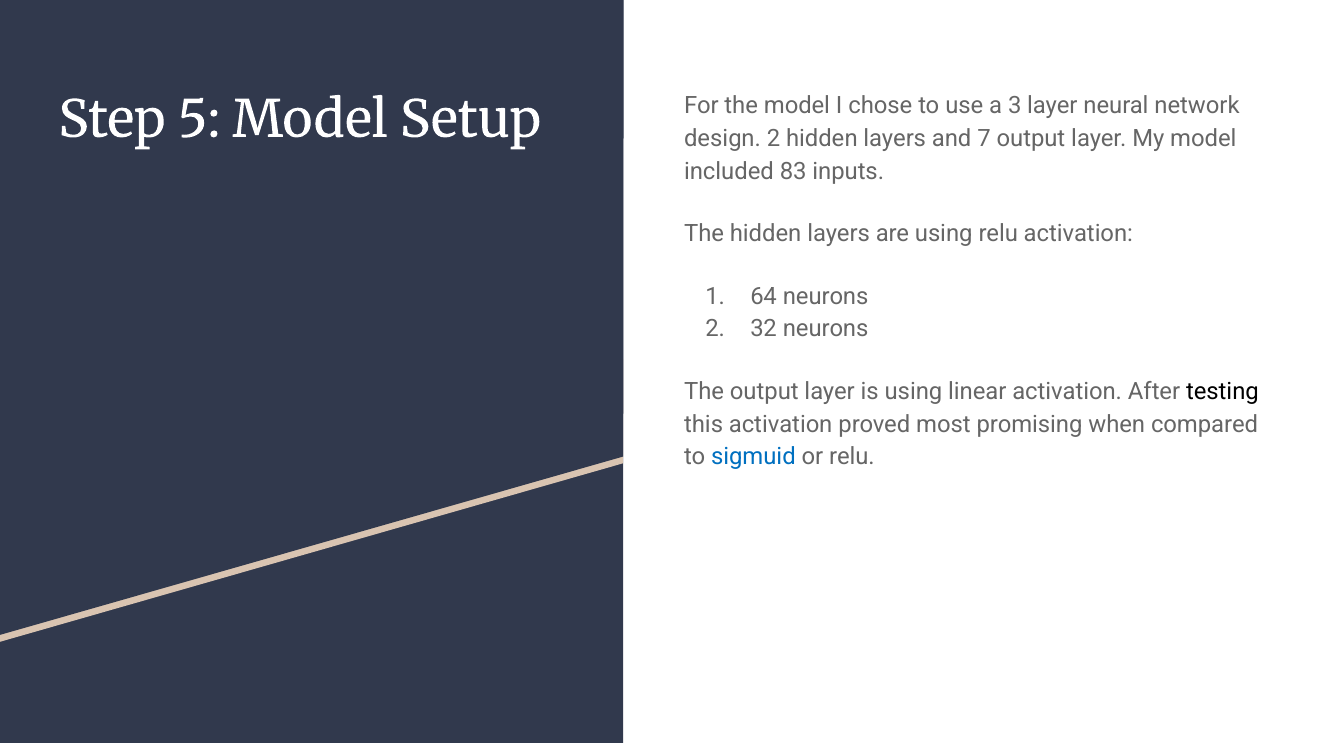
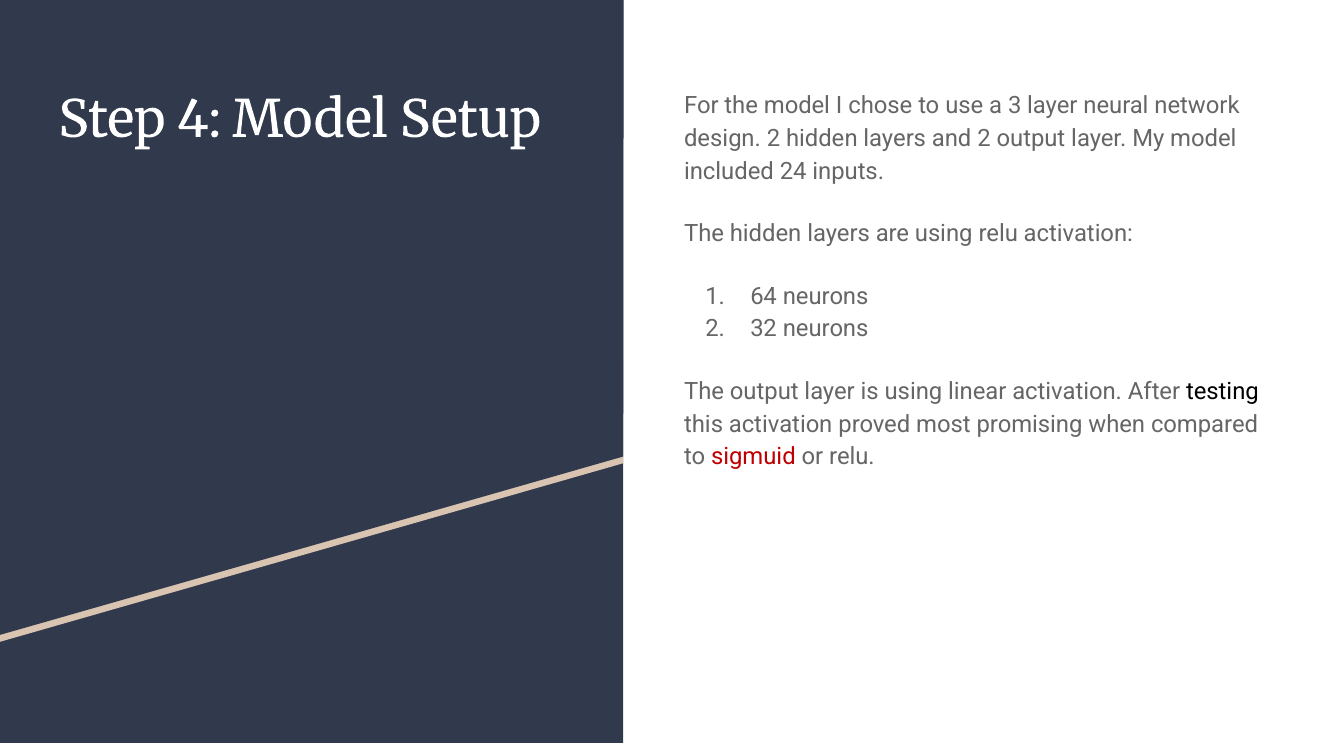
5: 5 -> 4
and 7: 7 -> 2
83: 83 -> 24
sigmuid colour: blue -> red
